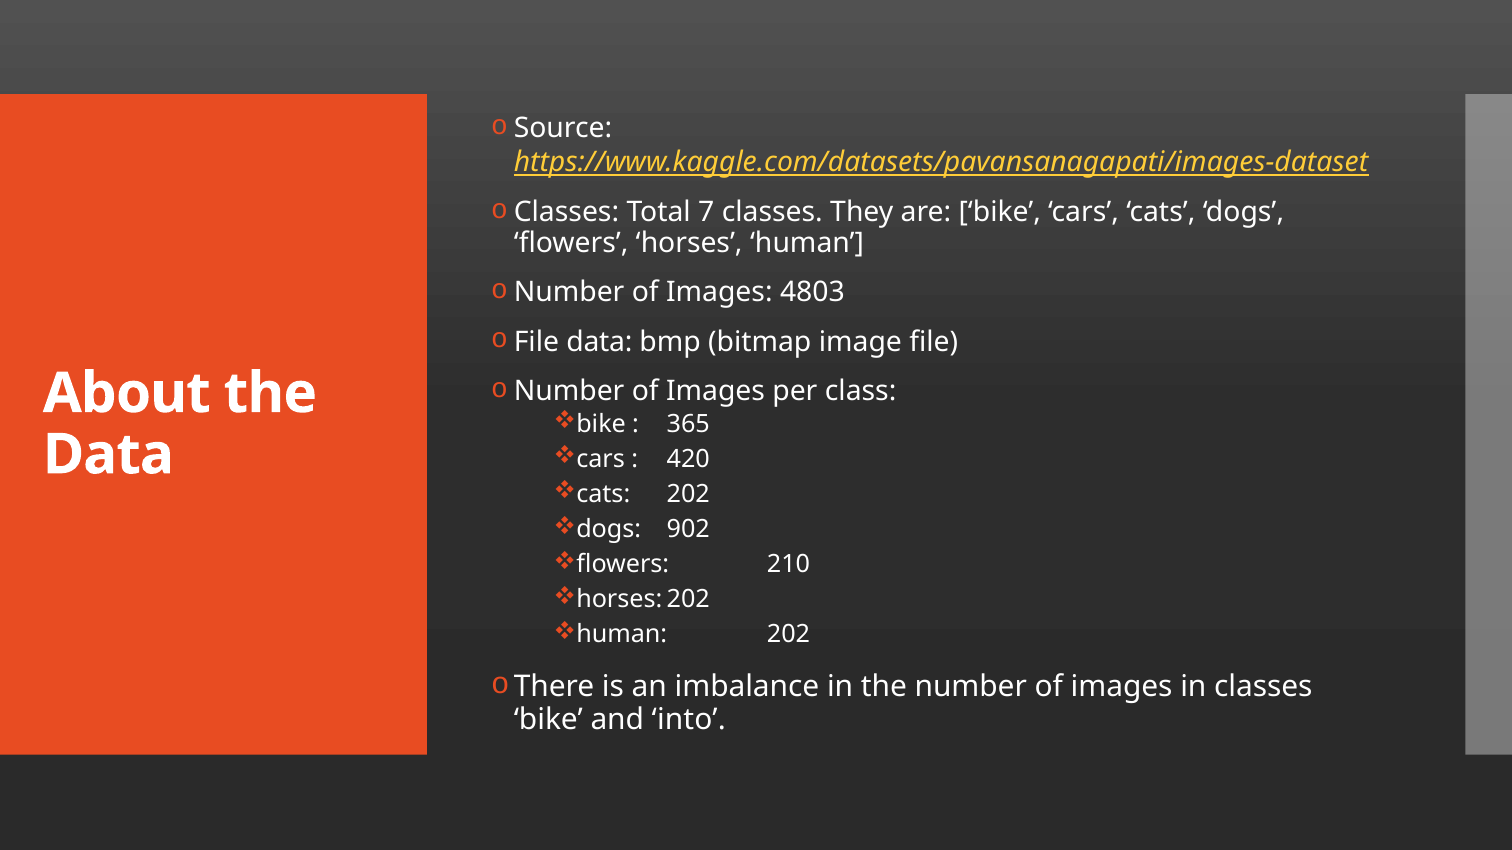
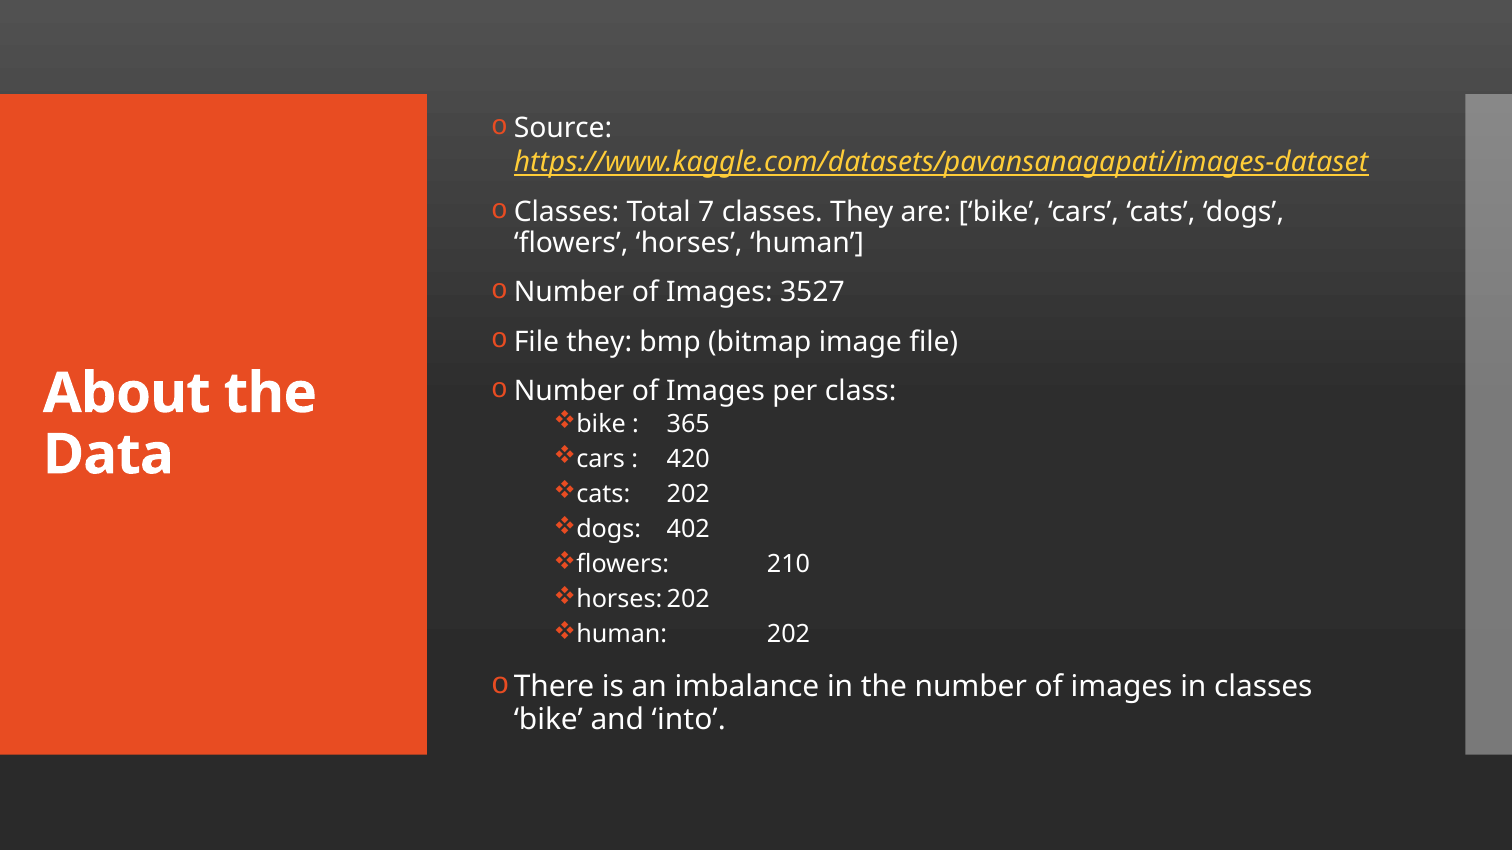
4803: 4803 -> 3527
File data: data -> they
902: 902 -> 402
